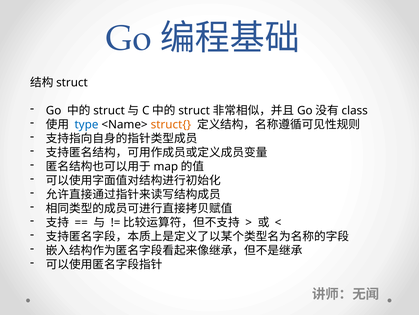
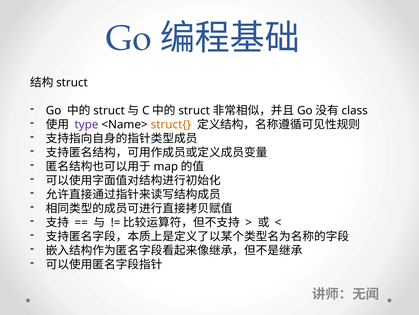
type colour: blue -> purple
